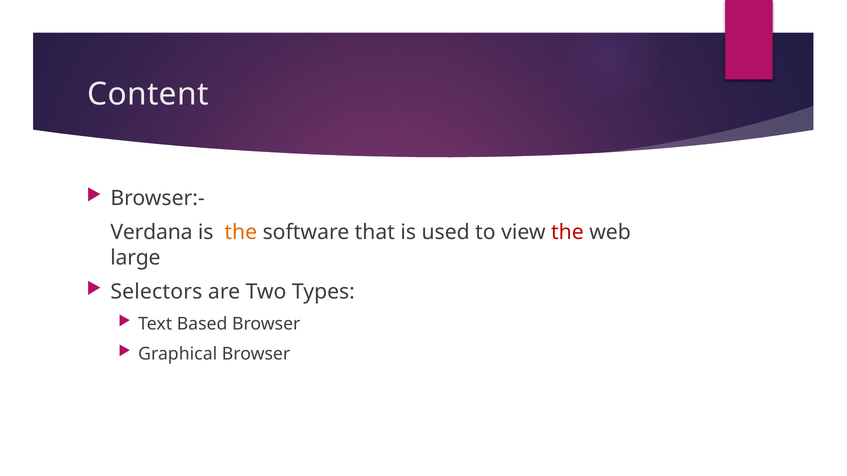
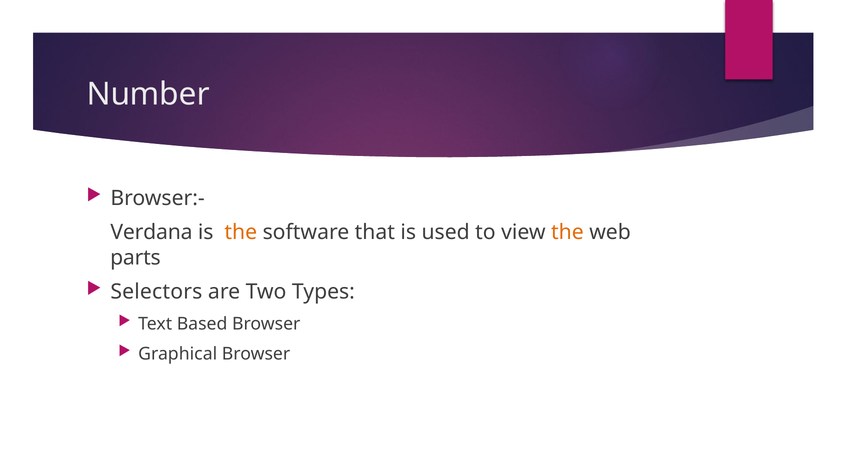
Content: Content -> Number
the at (567, 232) colour: red -> orange
large: large -> parts
